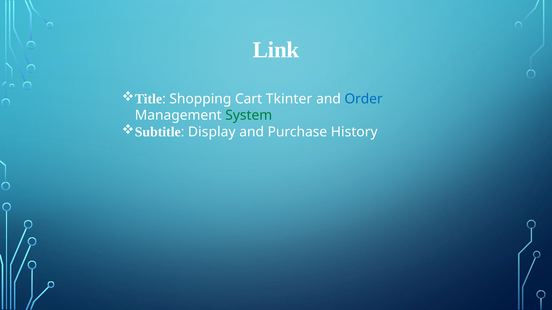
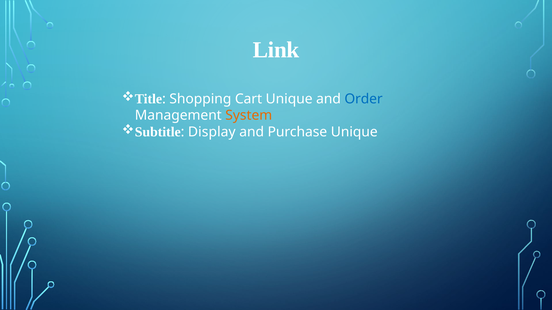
Cart Tkinter: Tkinter -> Unique
System colour: green -> orange
Purchase History: History -> Unique
